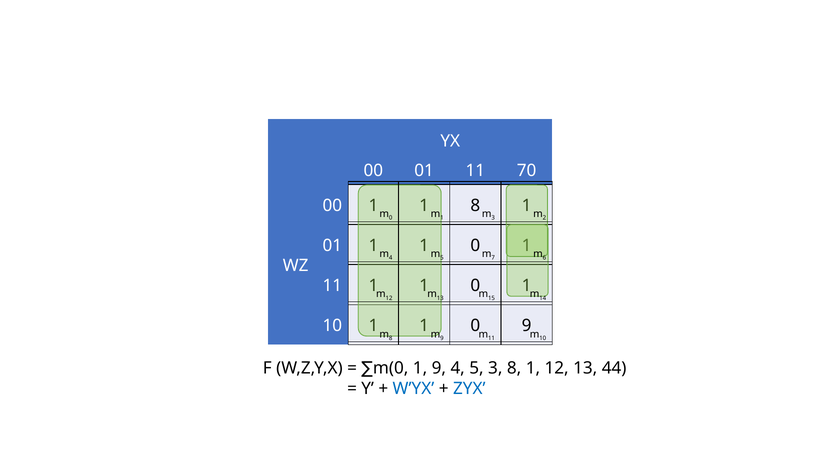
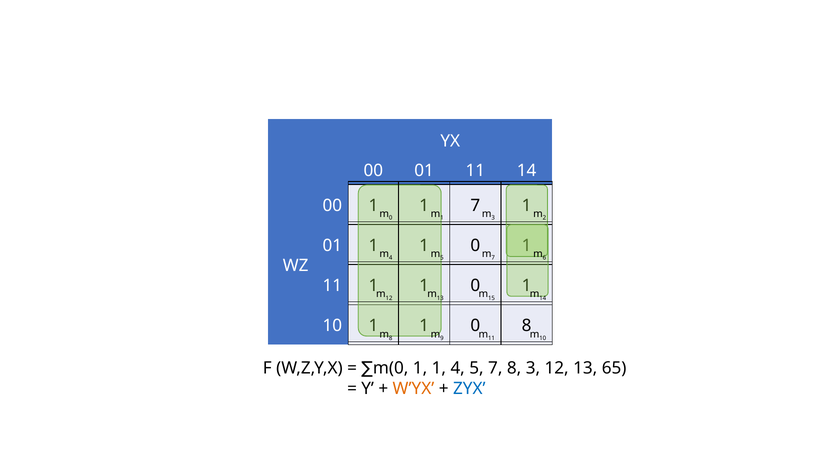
11 70: 70 -> 14
8 at (475, 206): 8 -> 7
0 9: 9 -> 8
9 at (439, 368): 9 -> 1
5 3: 3 -> 7
1 at (533, 368): 1 -> 3
44: 44 -> 65
W’YX colour: blue -> orange
